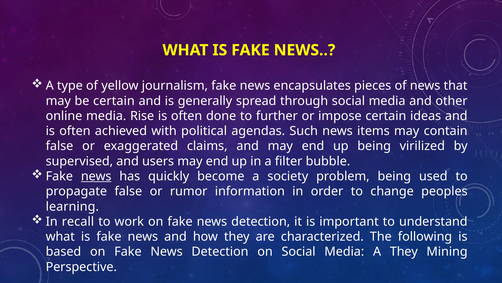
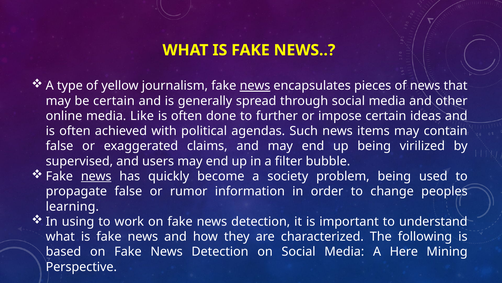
news at (255, 86) underline: none -> present
Rise: Rise -> Like
recall: recall -> using
A They: They -> Here
